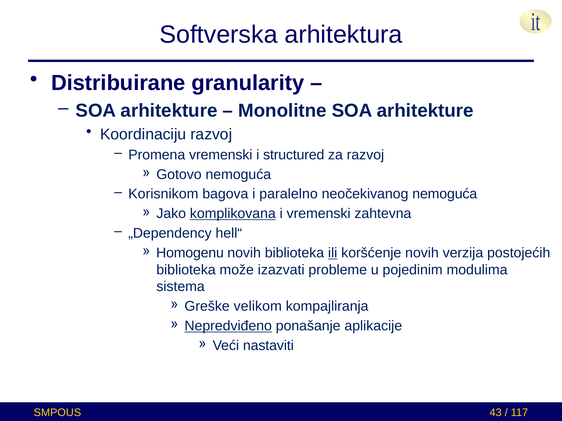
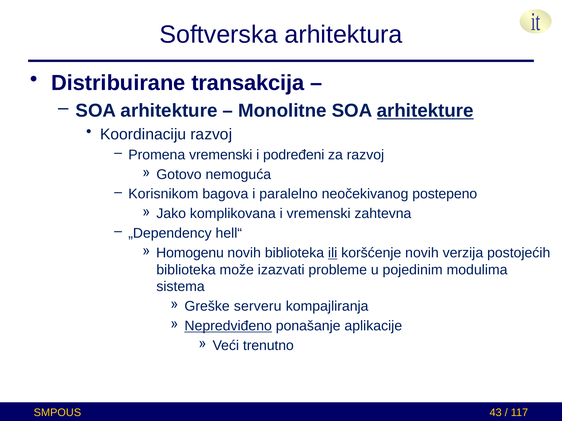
granularity: granularity -> transakcija
arhitekture at (425, 111) underline: none -> present
structured: structured -> podređeni
neočekivanog nemoguća: nemoguća -> postepeno
komplikovana underline: present -> none
velikom: velikom -> serveru
nastaviti: nastaviti -> trenutno
